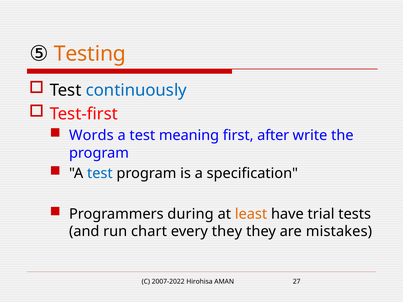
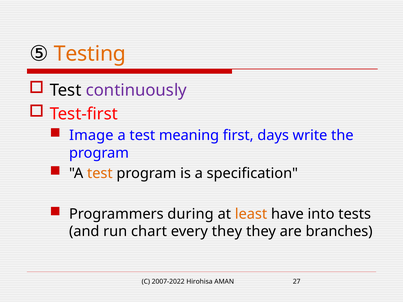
continuously colour: blue -> purple
Words: Words -> Image
after: after -> days
test at (100, 173) colour: blue -> orange
trial: trial -> into
mistakes: mistakes -> branches
